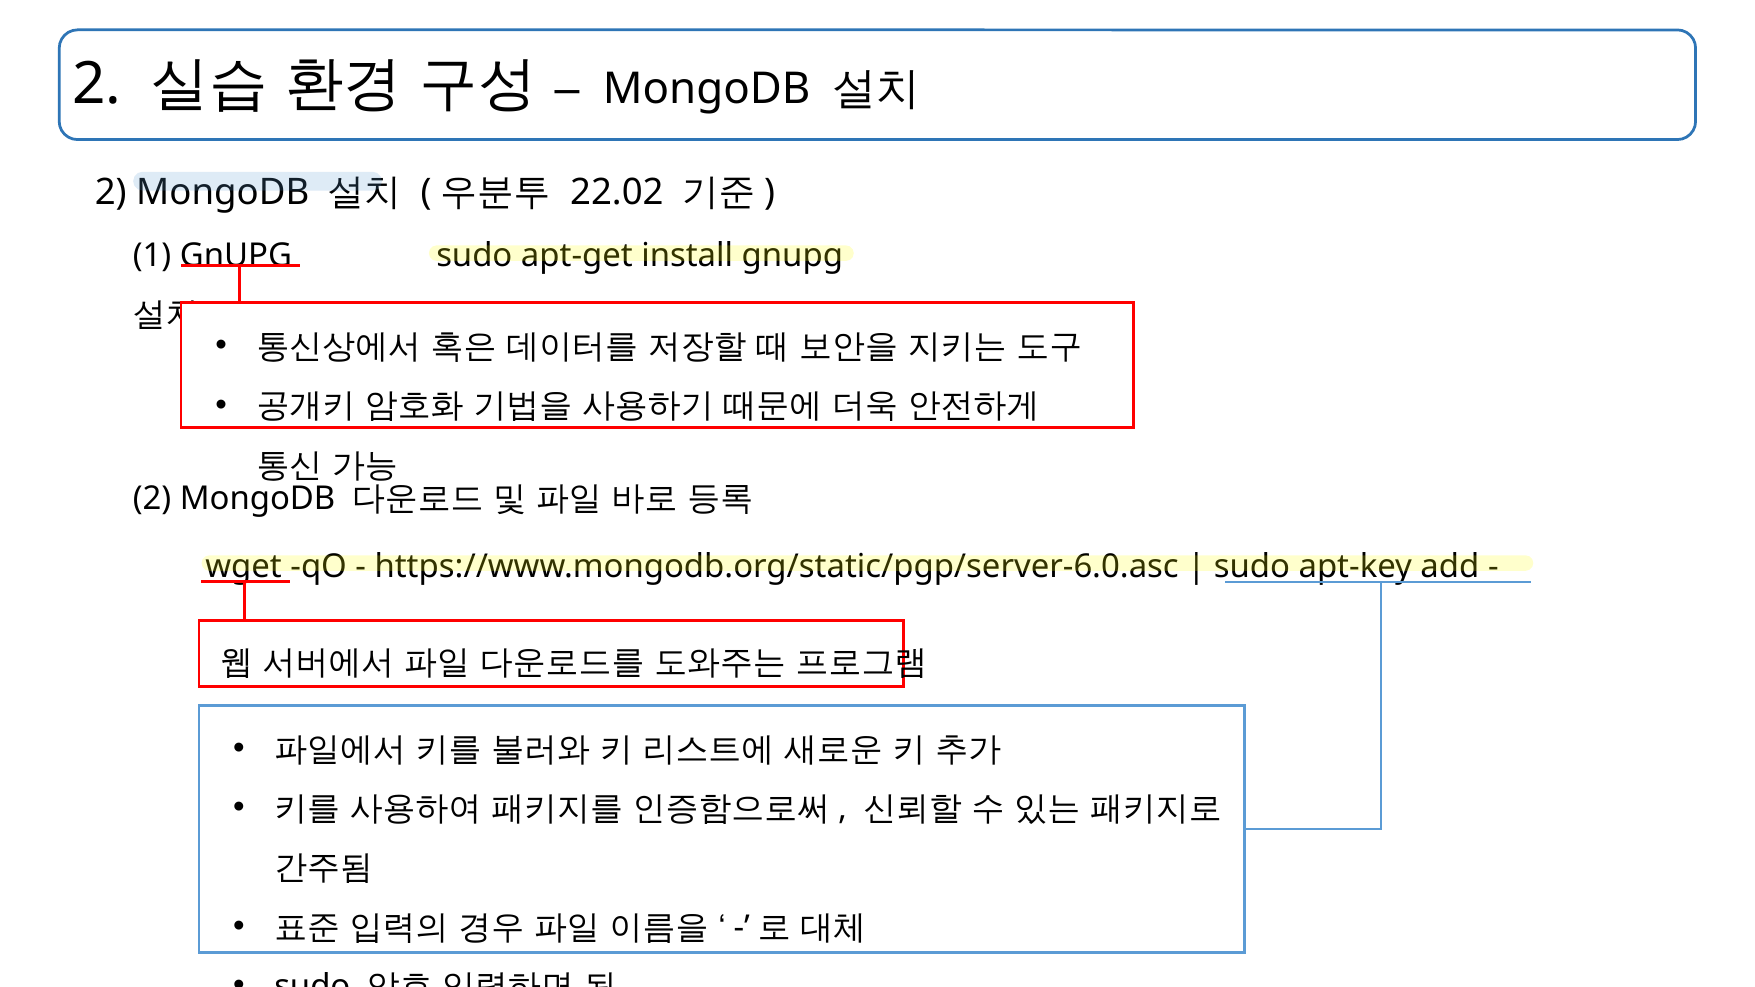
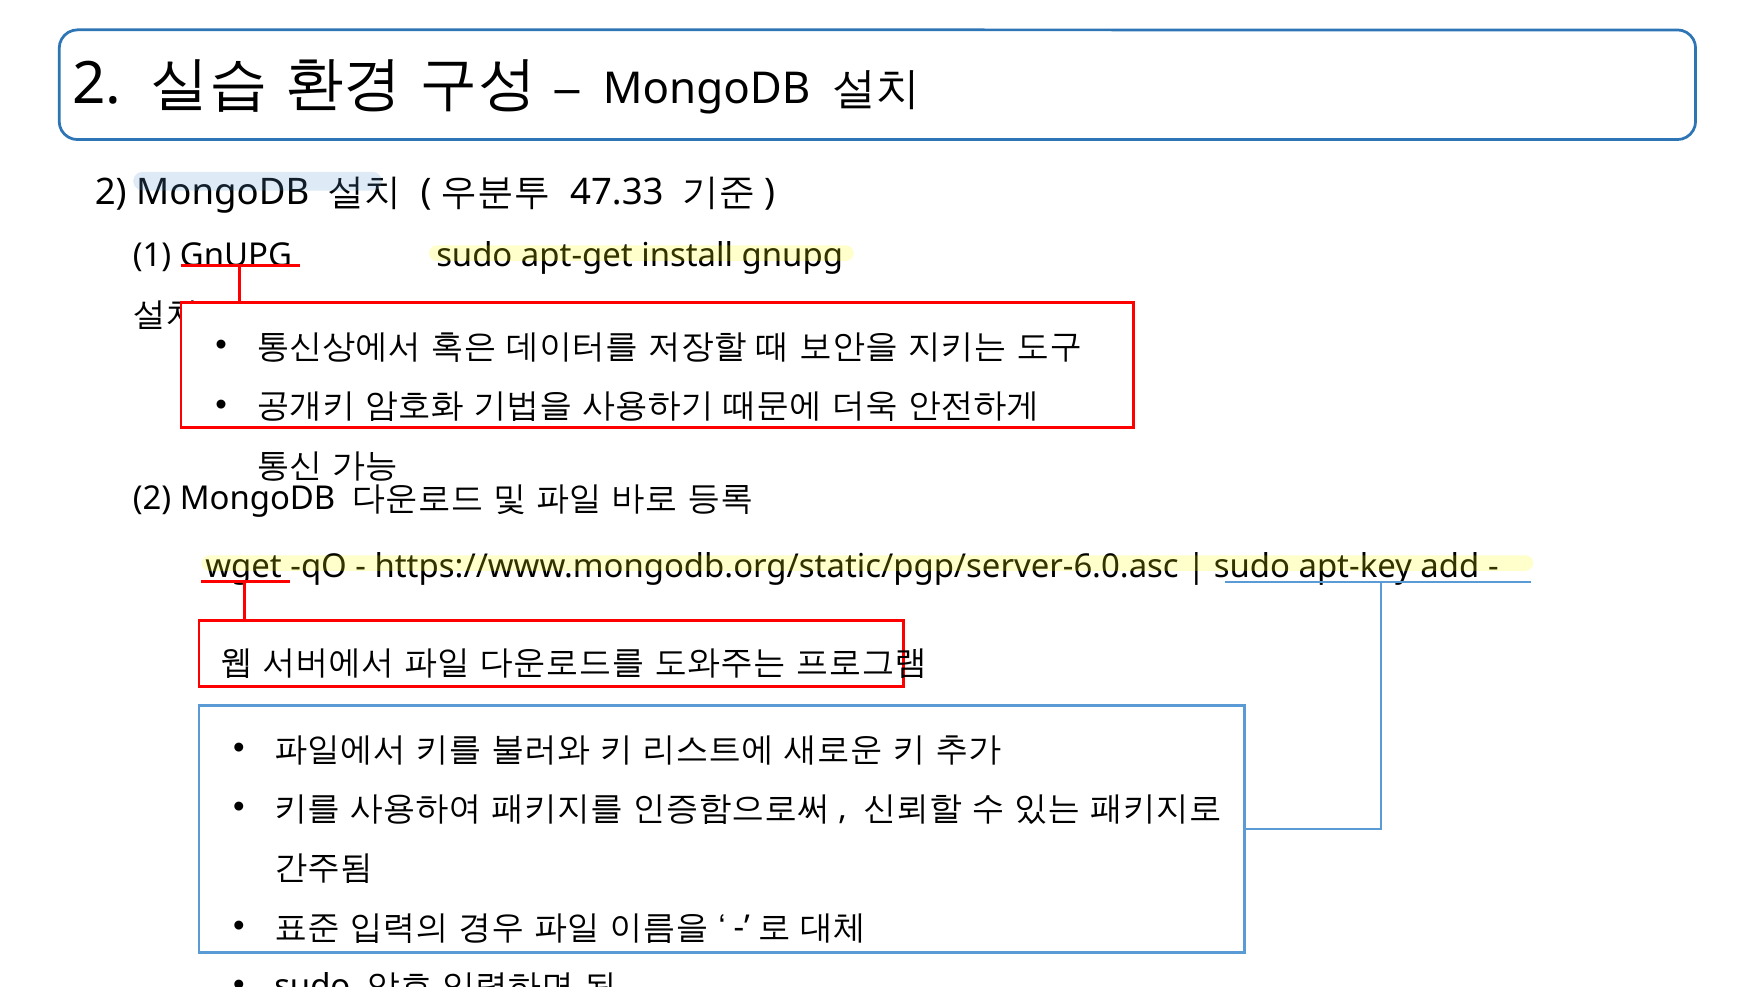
22.02: 22.02 -> 47.33
